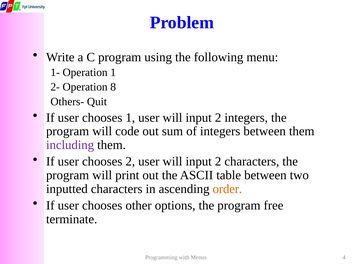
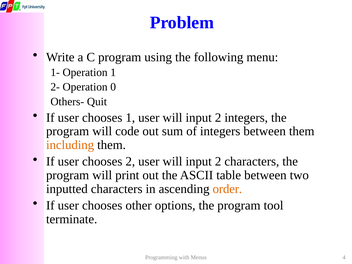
8: 8 -> 0
including colour: purple -> orange
free: free -> tool
